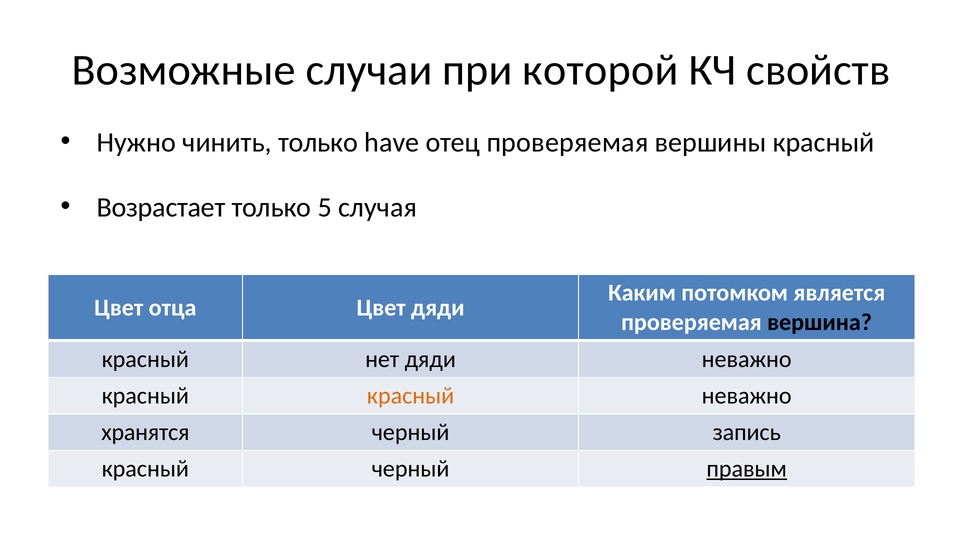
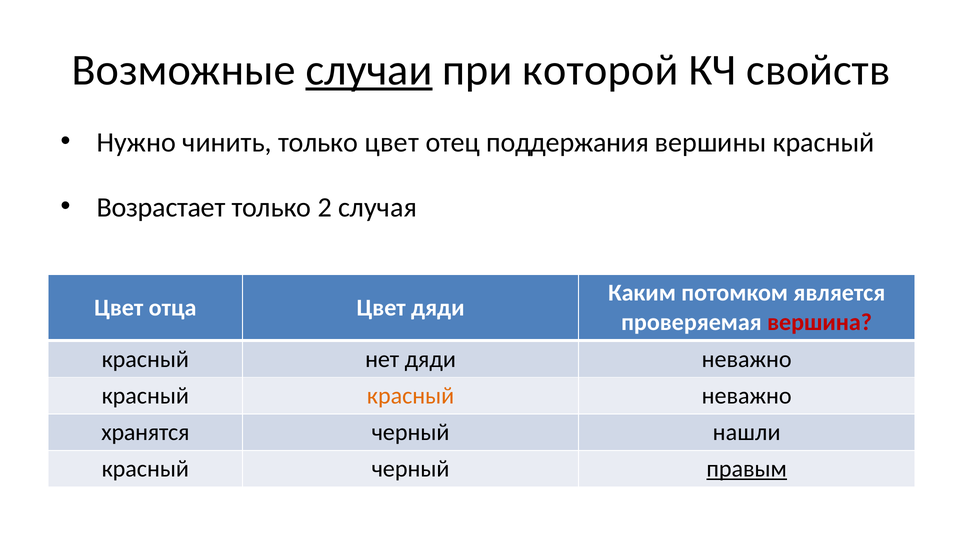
случаи underline: none -> present
только have: have -> цвет
отец проверяемая: проверяемая -> поддержания
5: 5 -> 2
вершина colour: black -> red
запись: запись -> нашли
